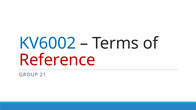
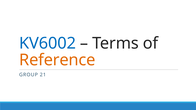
Reference colour: red -> orange
